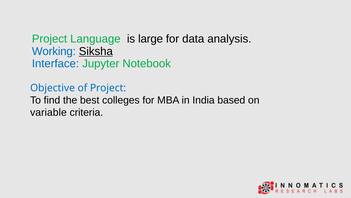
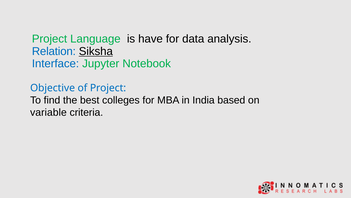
large: large -> have
Working: Working -> Relation
